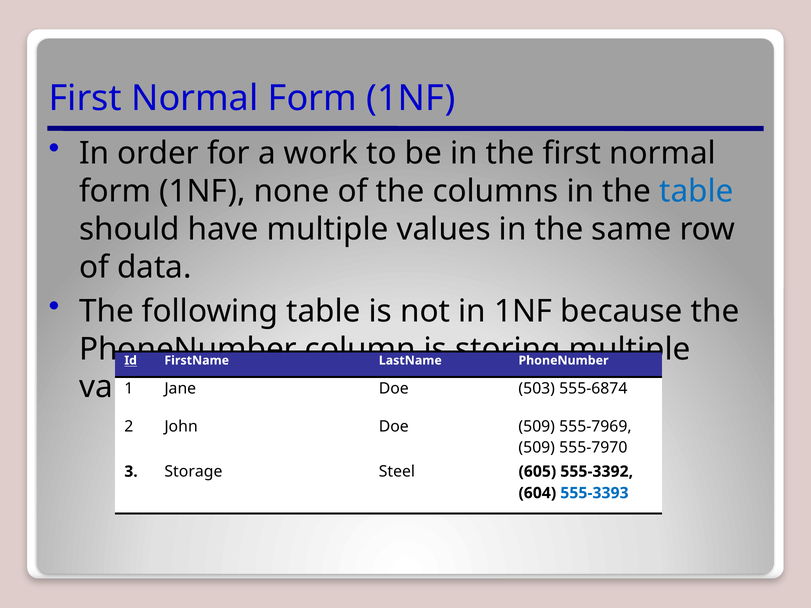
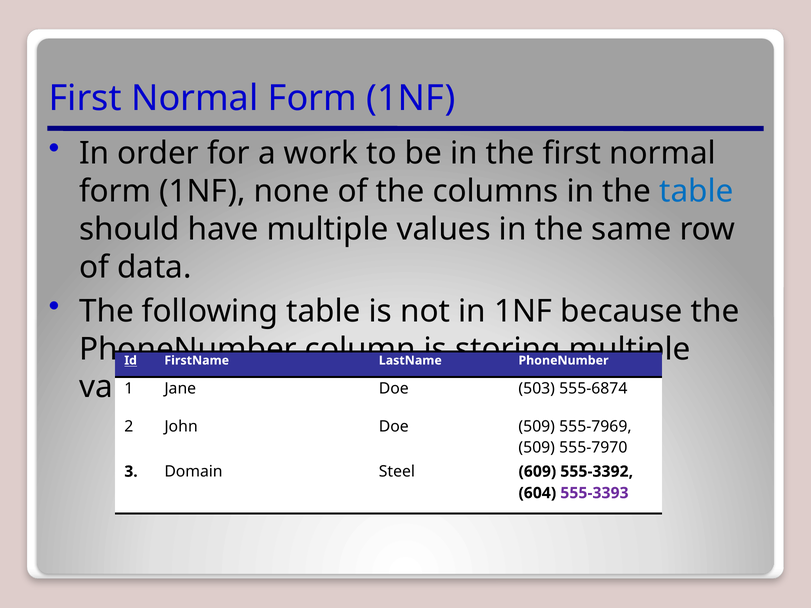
Storage: Storage -> Domain
605: 605 -> 609
555-3393 colour: blue -> purple
